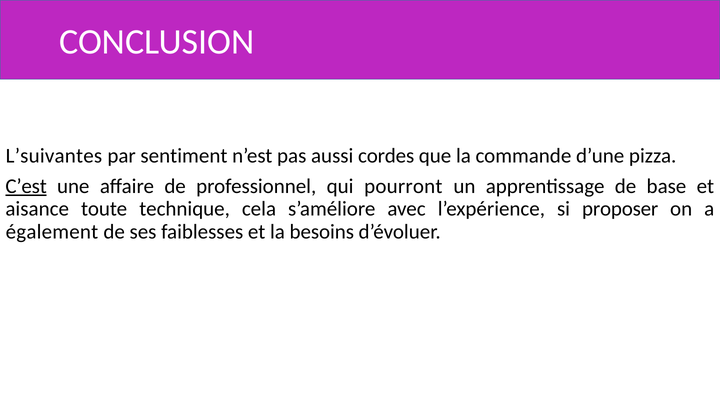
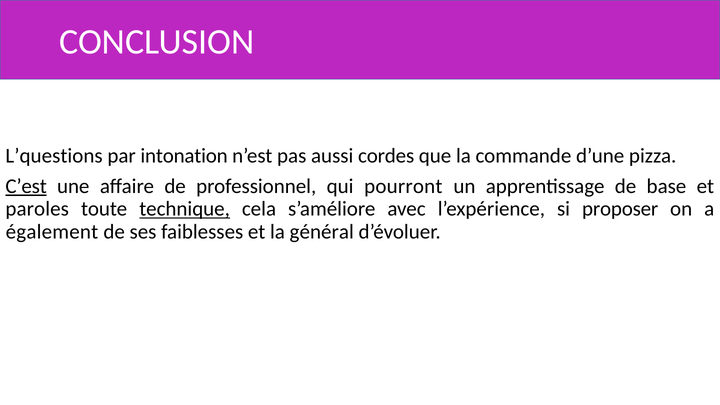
L’suivantes: L’suivantes -> L’questions
sentiment: sentiment -> intonation
aisance: aisance -> paroles
technique underline: none -> present
besoins: besoins -> général
